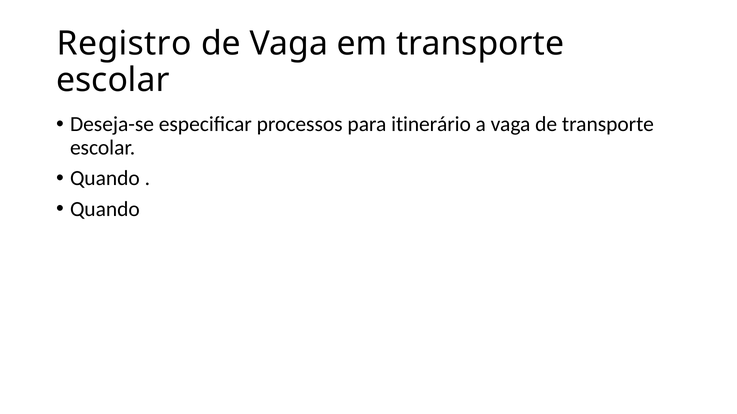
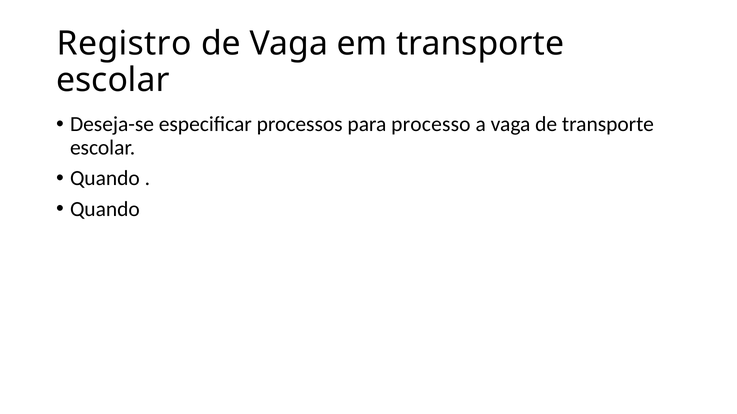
itinerário: itinerário -> processo
